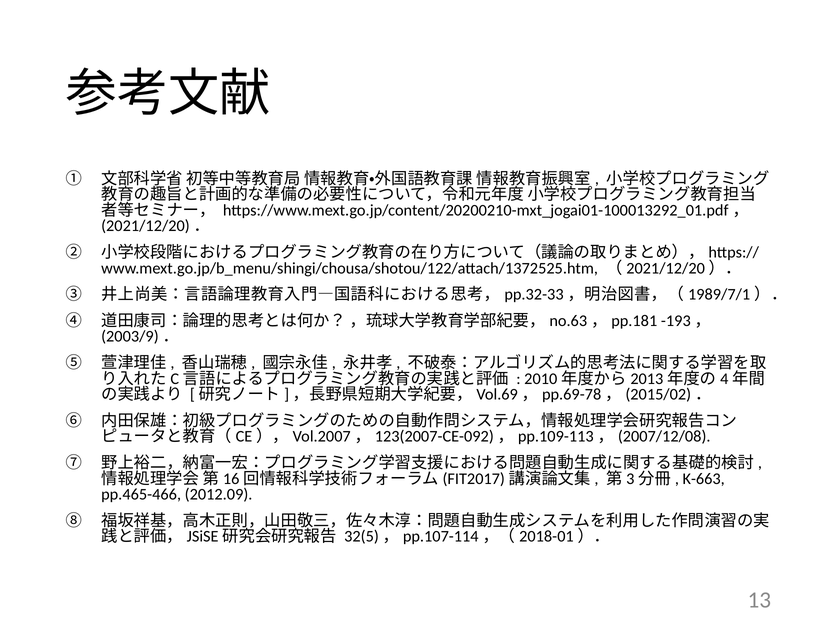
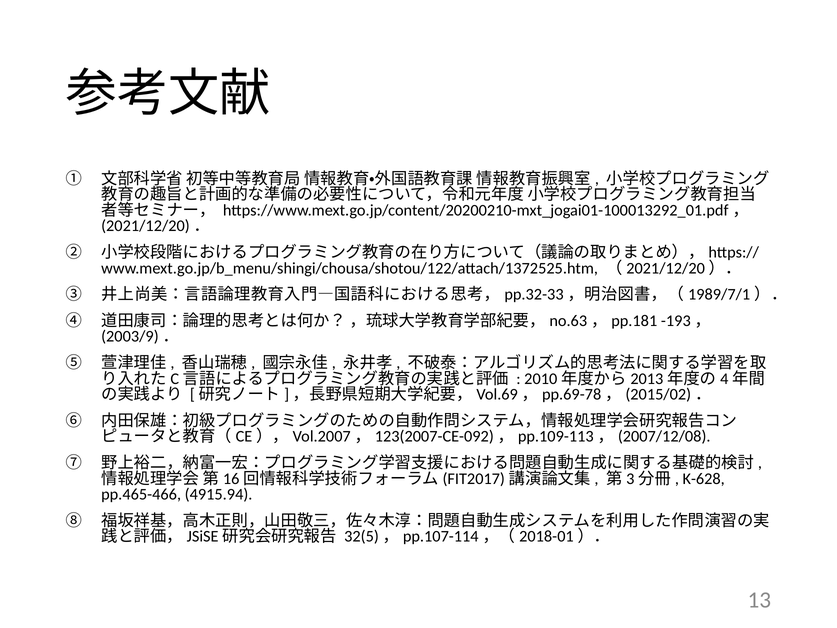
K-663: K-663 -> K-628
2012.09: 2012.09 -> 4915.94
